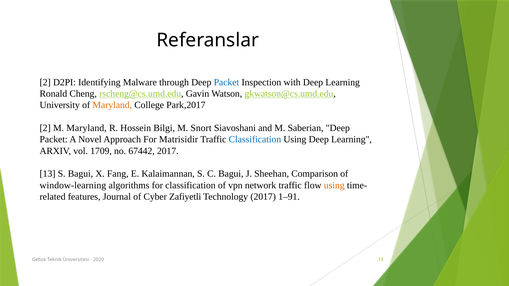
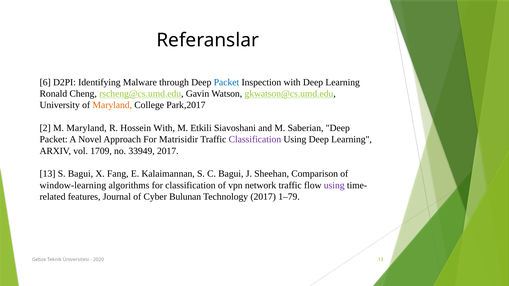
2 at (45, 82): 2 -> 6
Hossein Bilgi: Bilgi -> With
Snort: Snort -> Etkili
Classification at (255, 140) colour: blue -> purple
67442: 67442 -> 33949
using at (334, 185) colour: orange -> purple
Zafiyetli: Zafiyetli -> Bulunan
1–91: 1–91 -> 1–79
